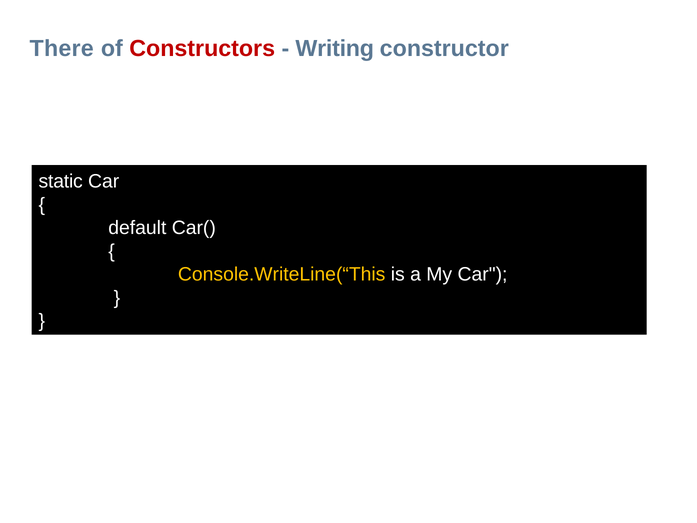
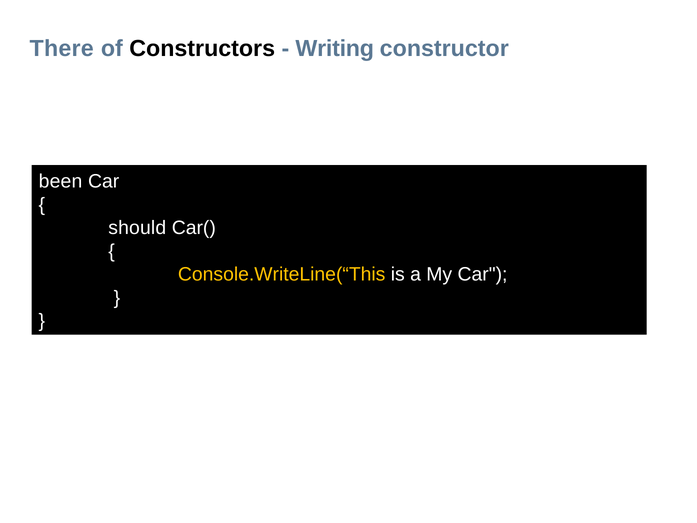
Constructors colour: red -> black
static: static -> been
default: default -> should
